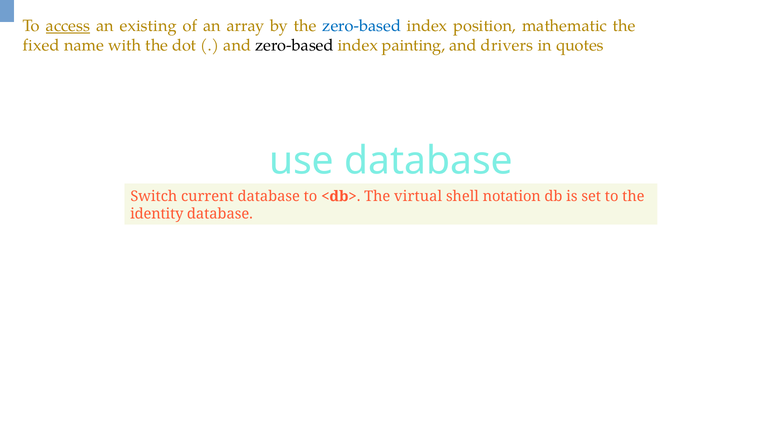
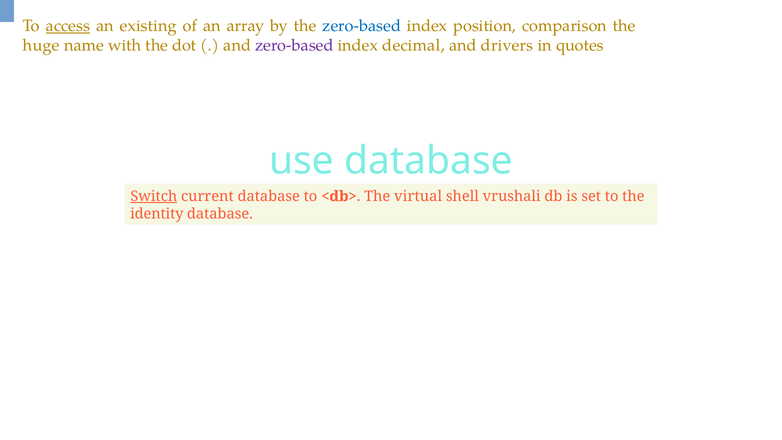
mathematic: mathematic -> comparison
fixed: fixed -> huge
zero-based at (294, 45) colour: black -> purple
painting: painting -> decimal
Switch underline: none -> present
notation: notation -> vrushali
